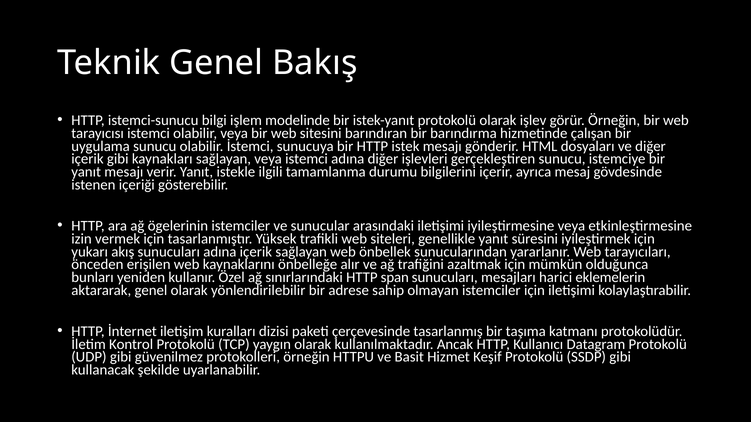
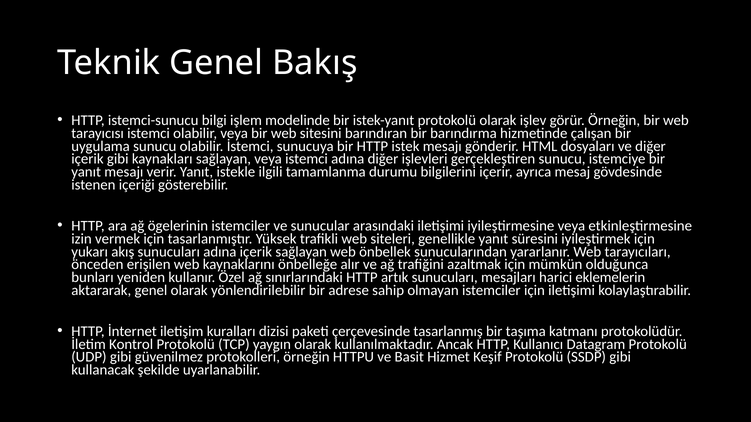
span: span -> artık
